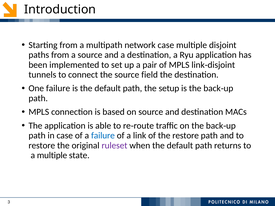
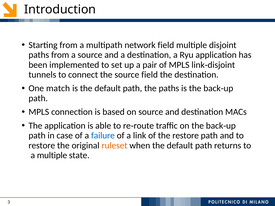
network case: case -> field
One failure: failure -> match
the setup: setup -> paths
ruleset colour: purple -> orange
